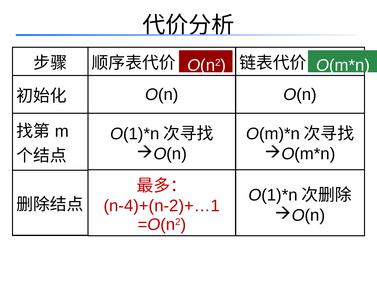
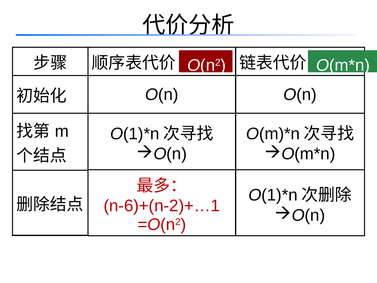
n-4)+(n-2)+…1: n-4)+(n-2)+…1 -> n-6)+(n-2)+…1
